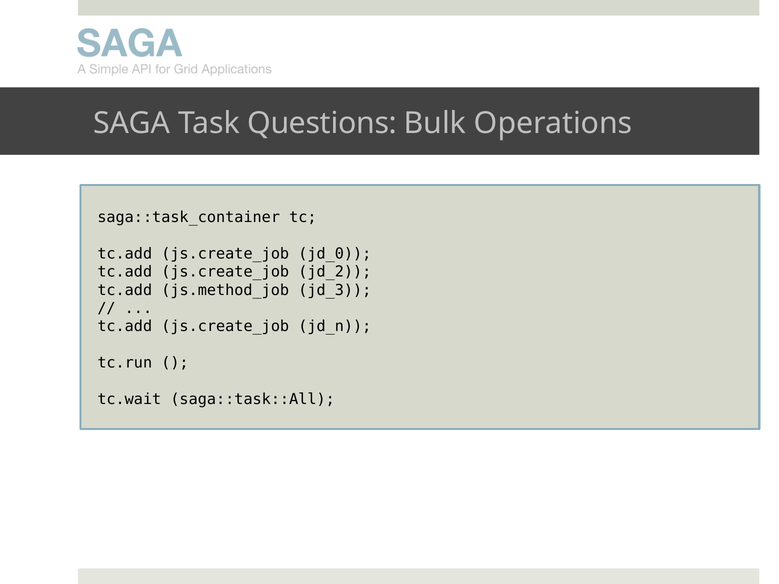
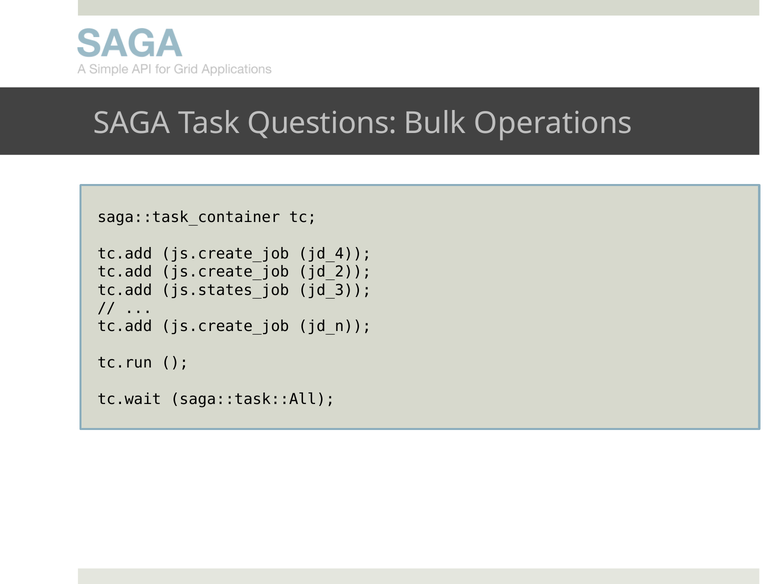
jd_0: jd_0 -> jd_4
js.method_job: js.method_job -> js.states_job
